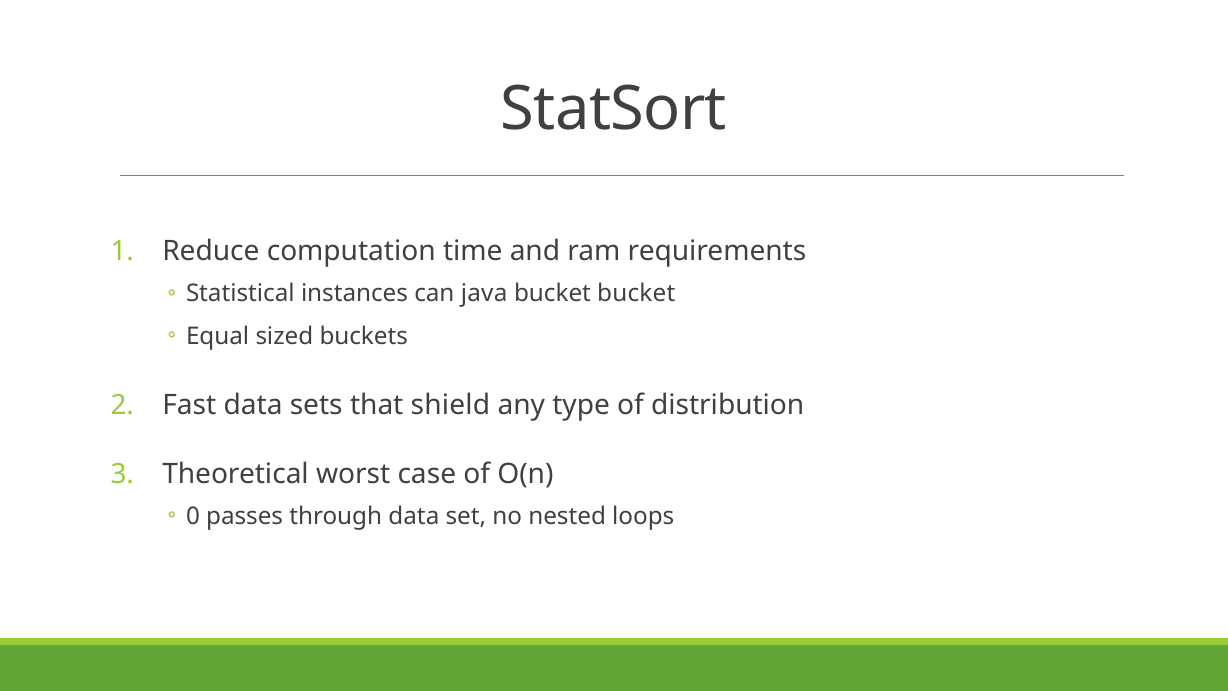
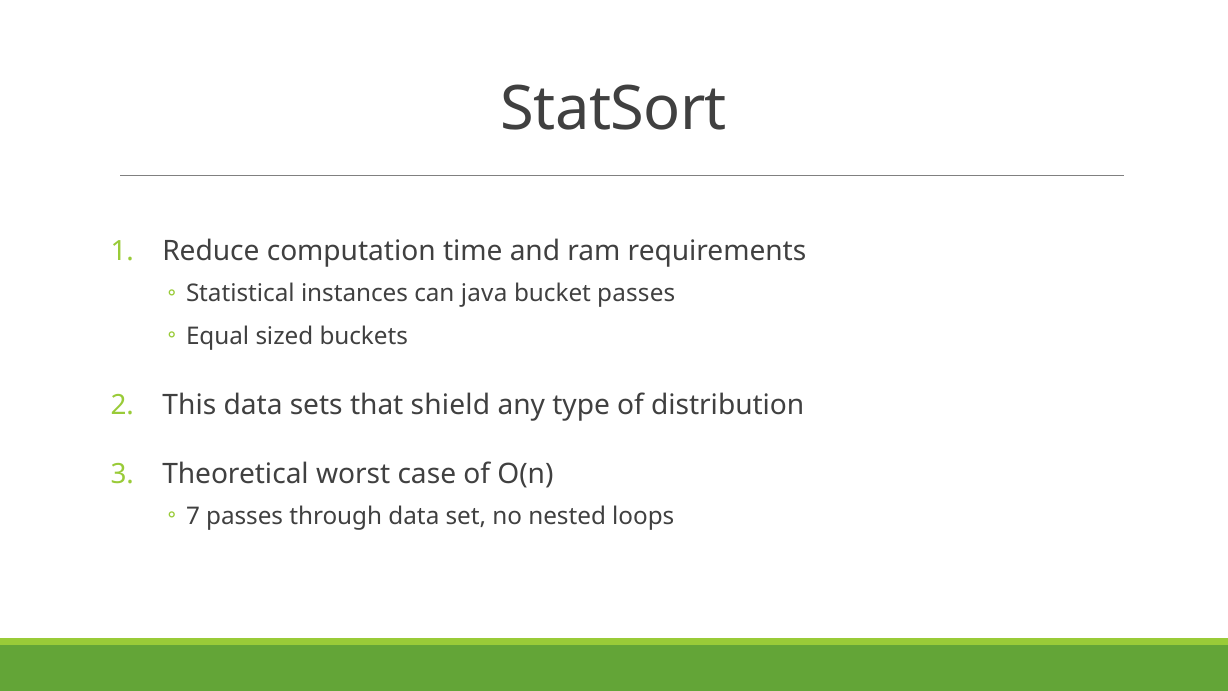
bucket bucket: bucket -> passes
Fast: Fast -> This
0: 0 -> 7
